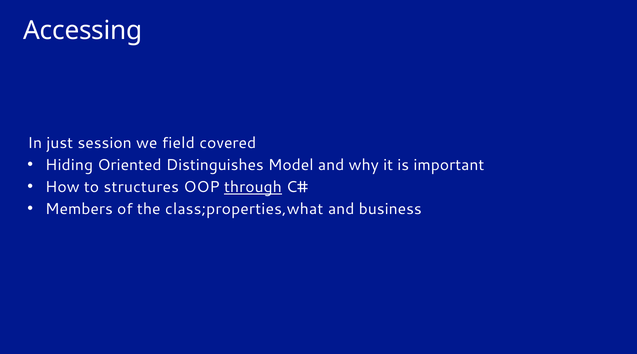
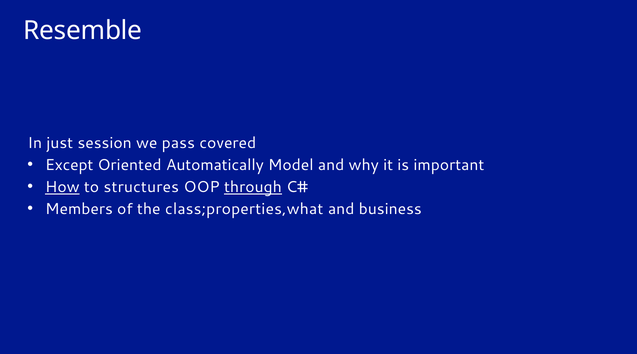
Accessing: Accessing -> Resemble
field: field -> pass
Hiding: Hiding -> Except
Distinguishes: Distinguishes -> Automatically
How underline: none -> present
